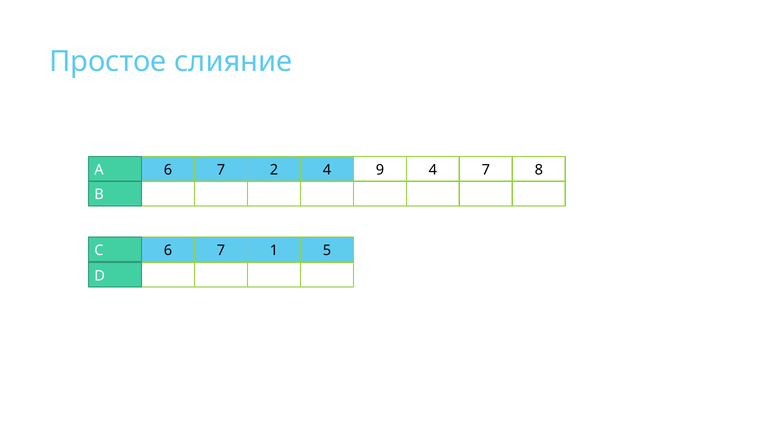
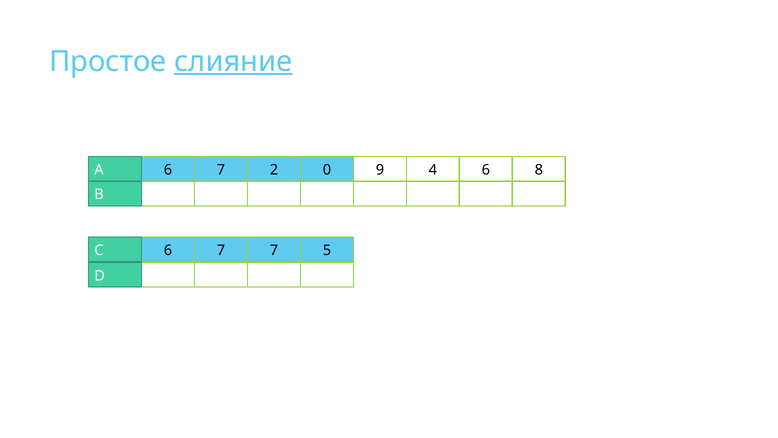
слияние underline: none -> present
2 4: 4 -> 0
4 7: 7 -> 6
7 1: 1 -> 7
